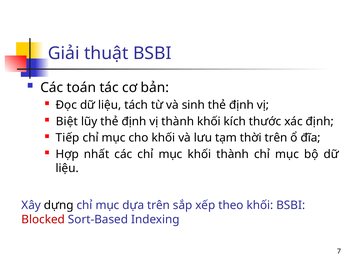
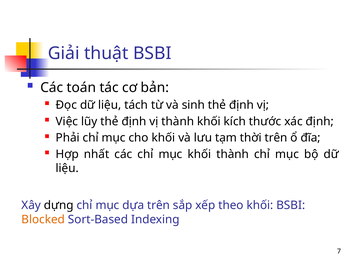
Biệt: Biệt -> Việc
Tiếp: Tiếp -> Phải
Blocked colour: red -> orange
